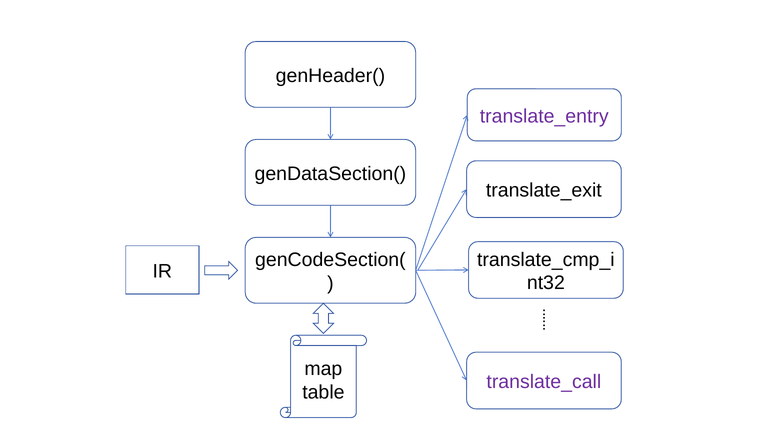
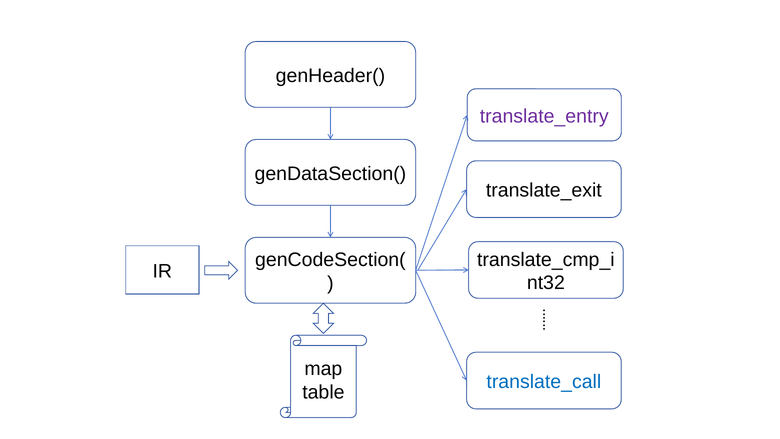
translate_call colour: purple -> blue
